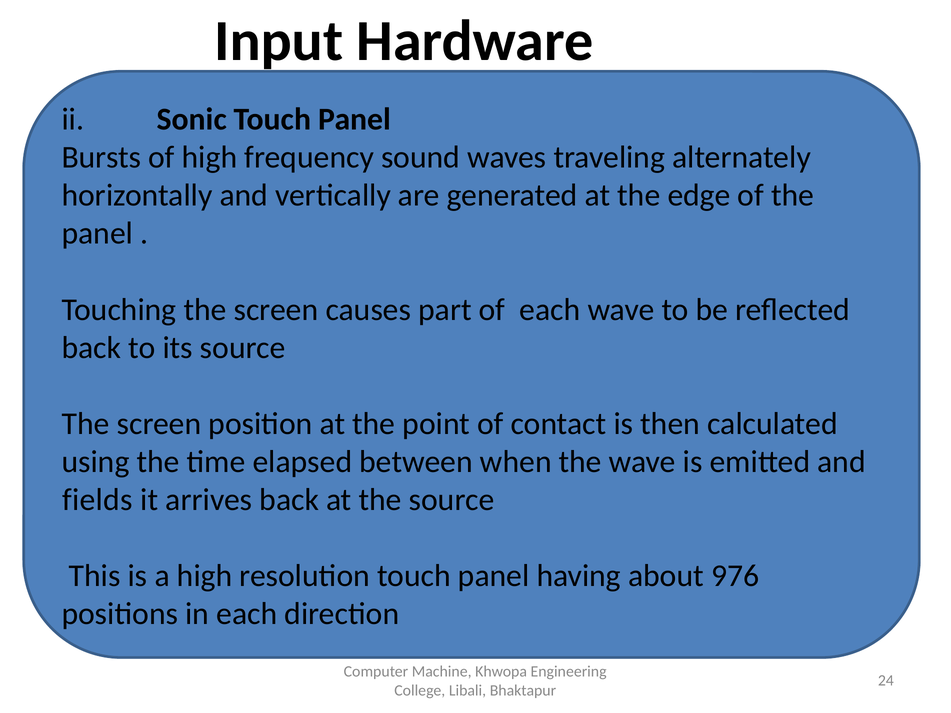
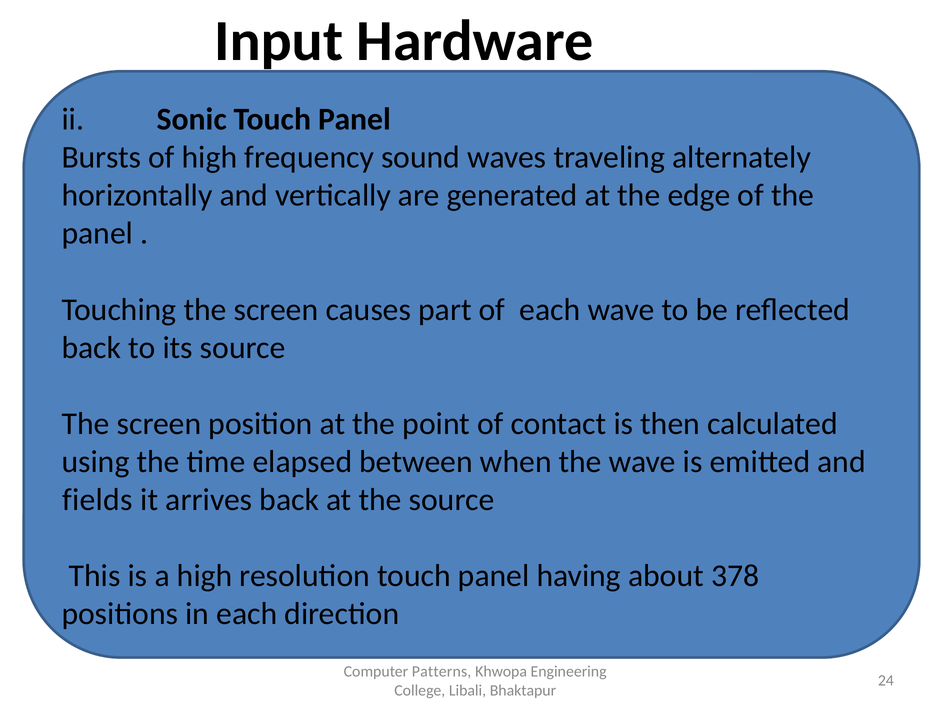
976: 976 -> 378
Machine: Machine -> Patterns
